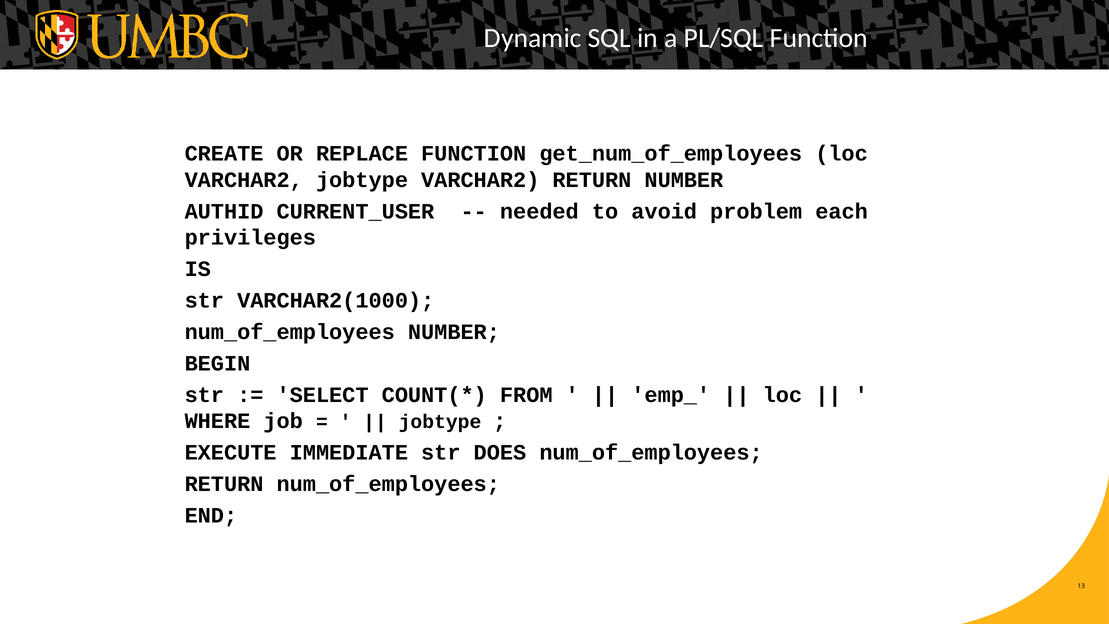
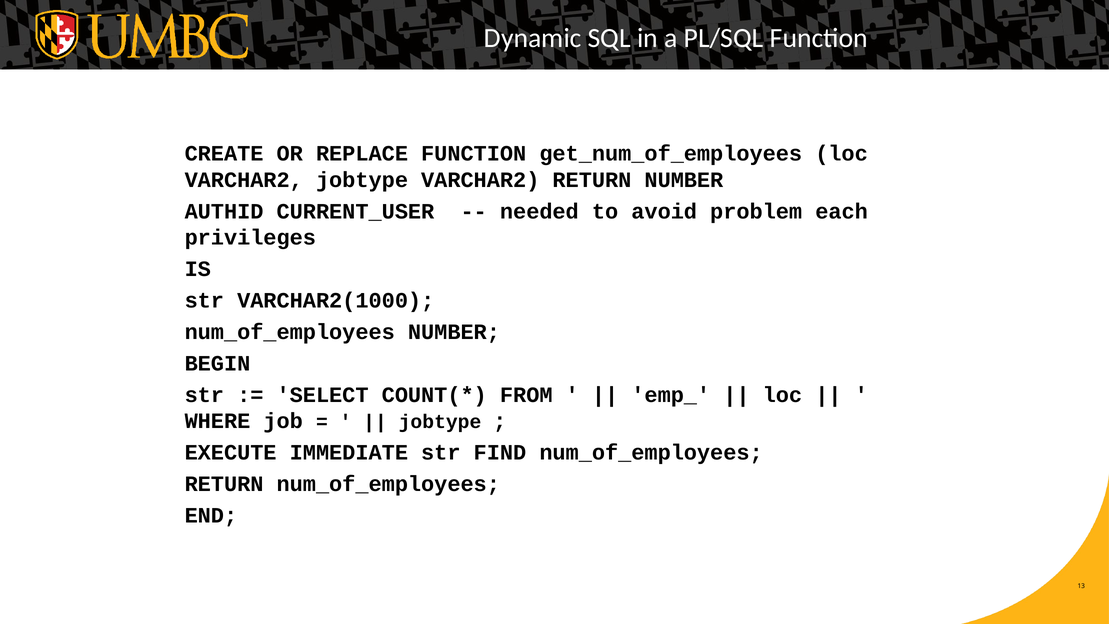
DOES: DOES -> FIND
